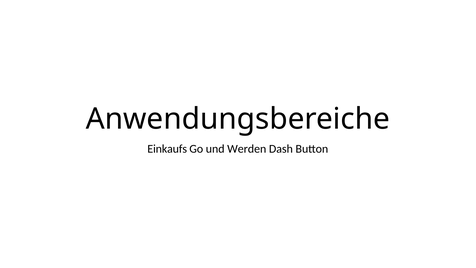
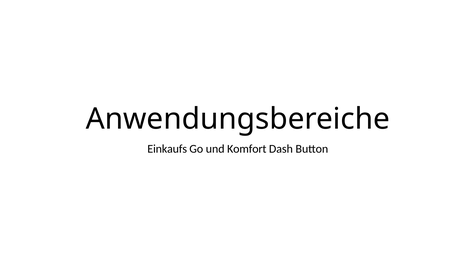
Werden: Werden -> Komfort
